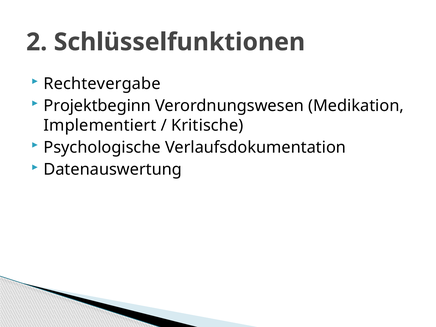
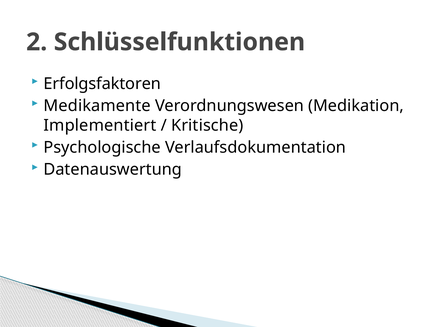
Rechtevergabe: Rechtevergabe -> Erfolgsfaktoren
Projektbeginn: Projektbeginn -> Medikamente
